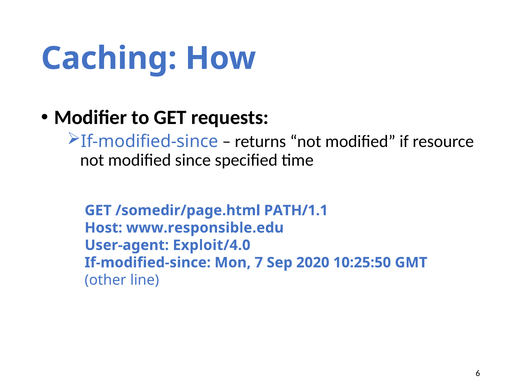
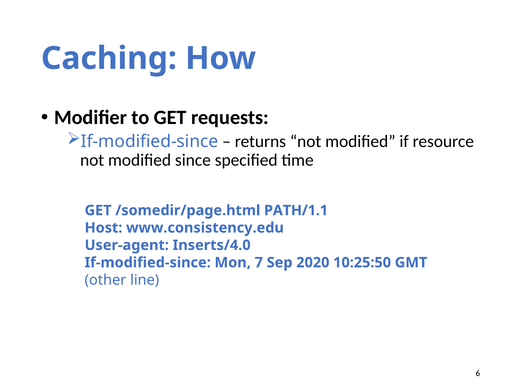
www.responsible.edu: www.responsible.edu -> www.consistency.edu
Exploit/4.0: Exploit/4.0 -> Inserts/4.0
